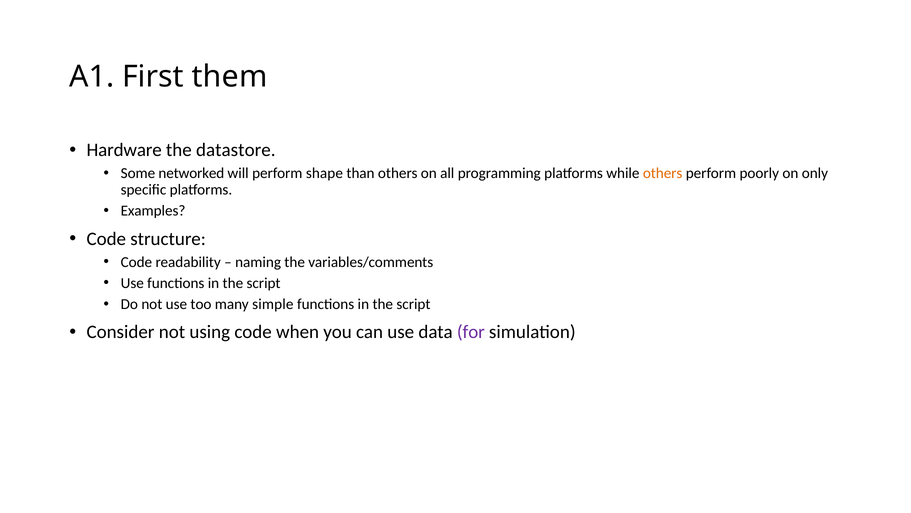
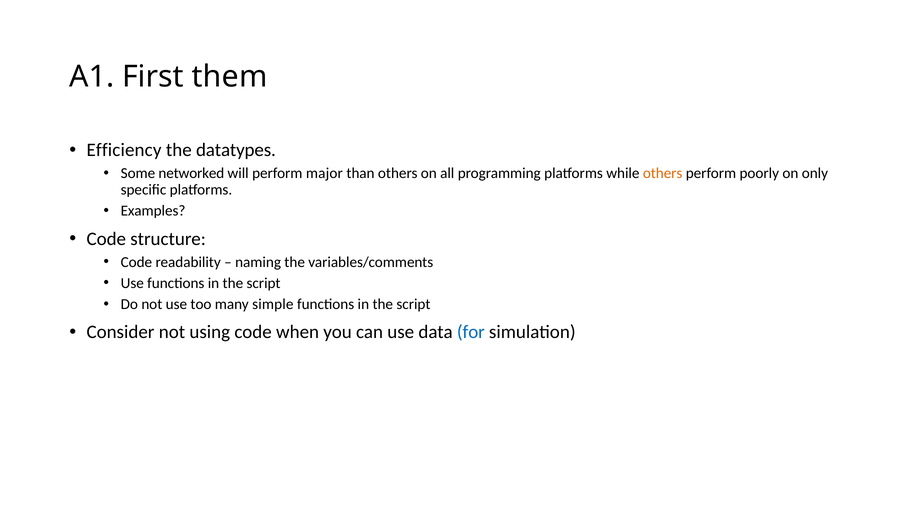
Hardware: Hardware -> Efficiency
datastore: datastore -> datatypes
shape: shape -> major
for colour: purple -> blue
